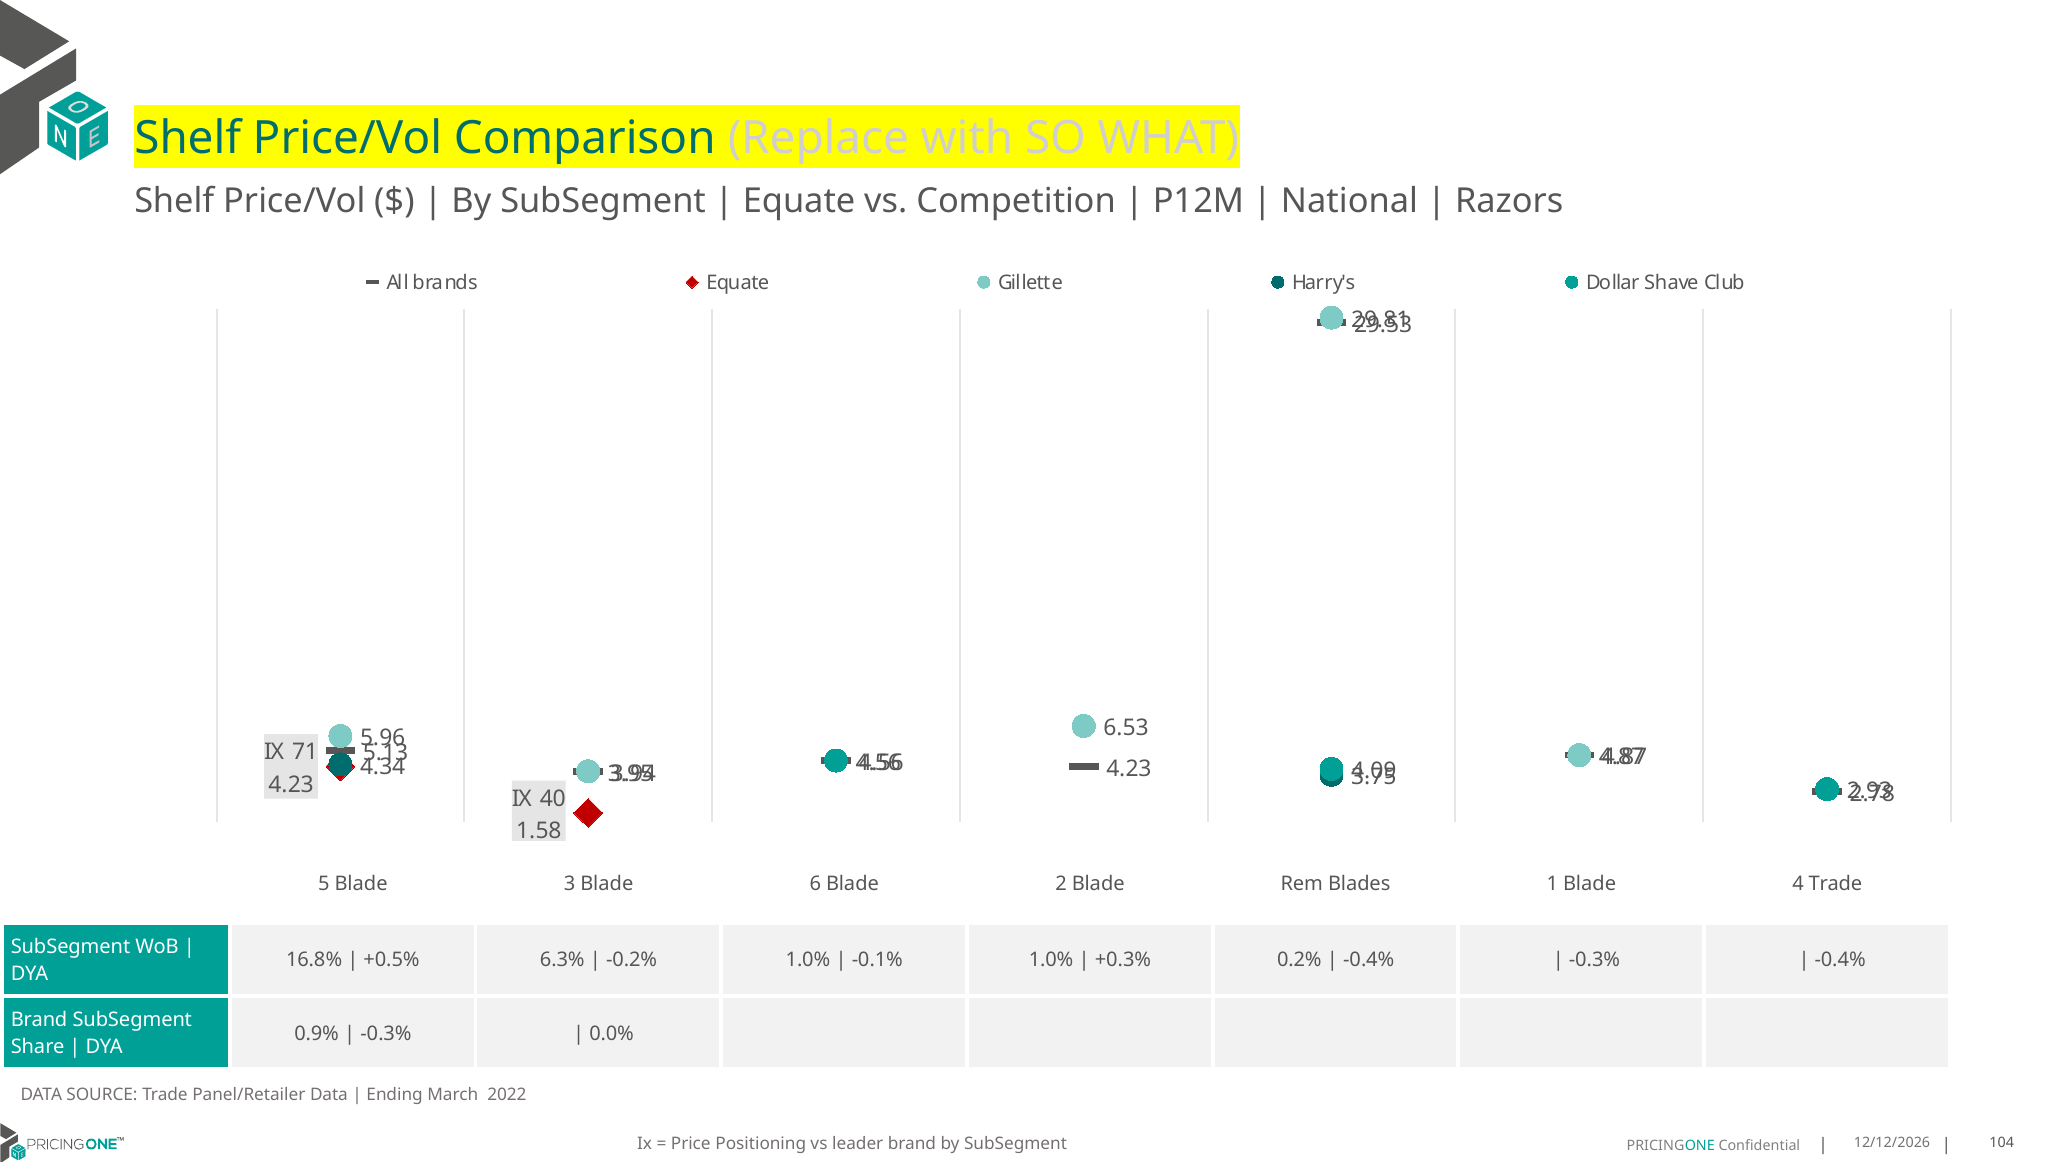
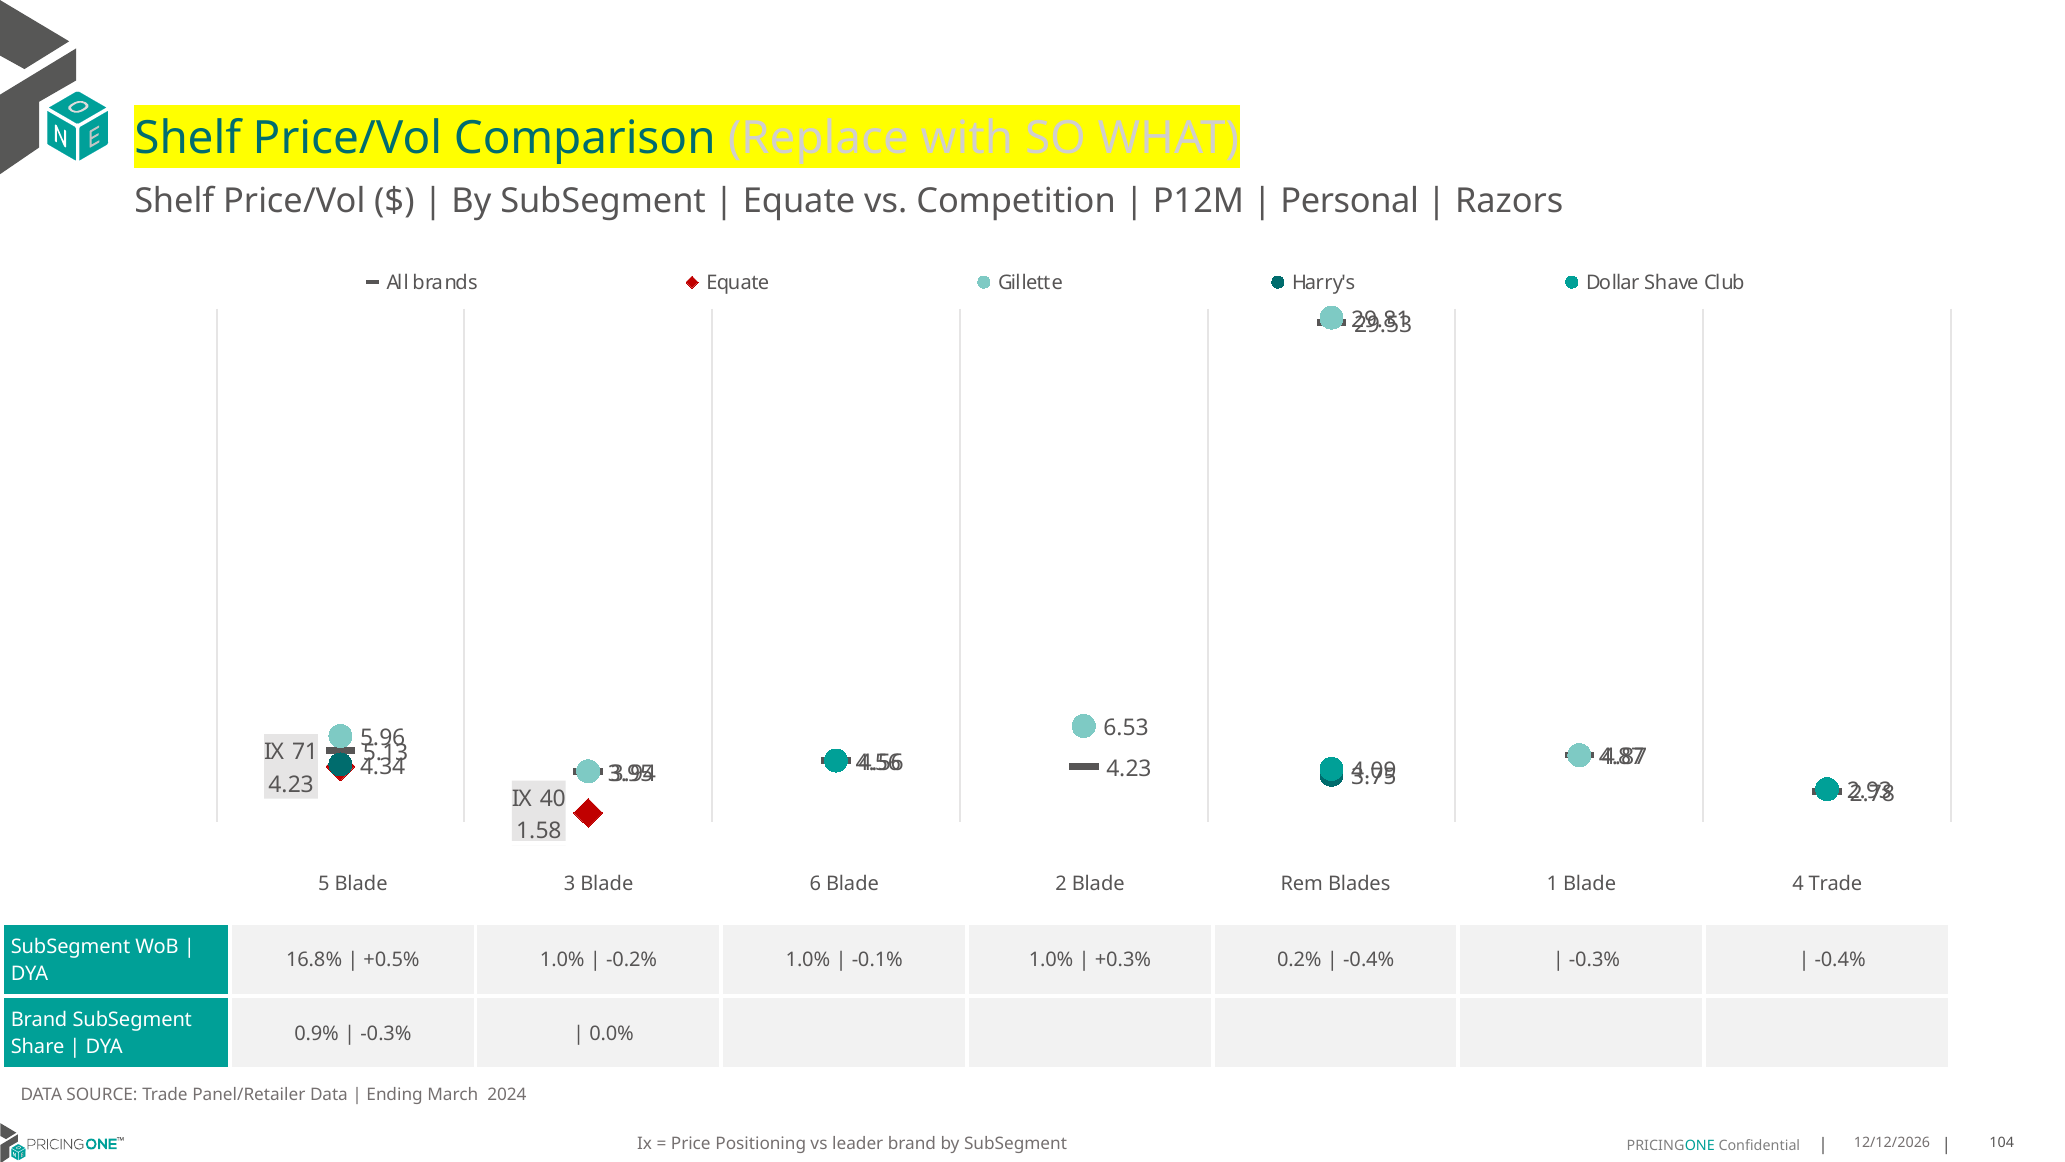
National: National -> Personal
+0.5% 6.3%: 6.3% -> 1.0%
2022: 2022 -> 2024
